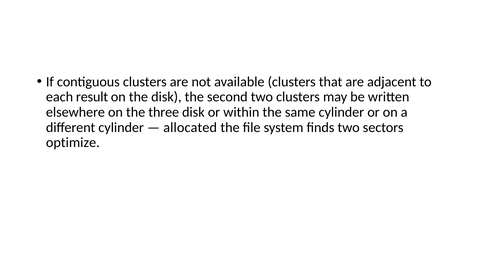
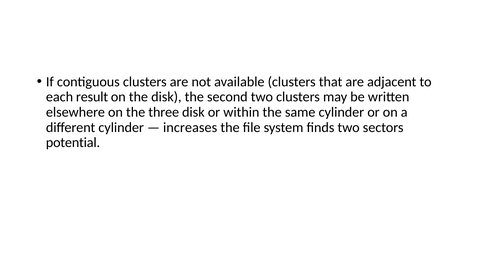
allocated: allocated -> increases
optimize: optimize -> potential
